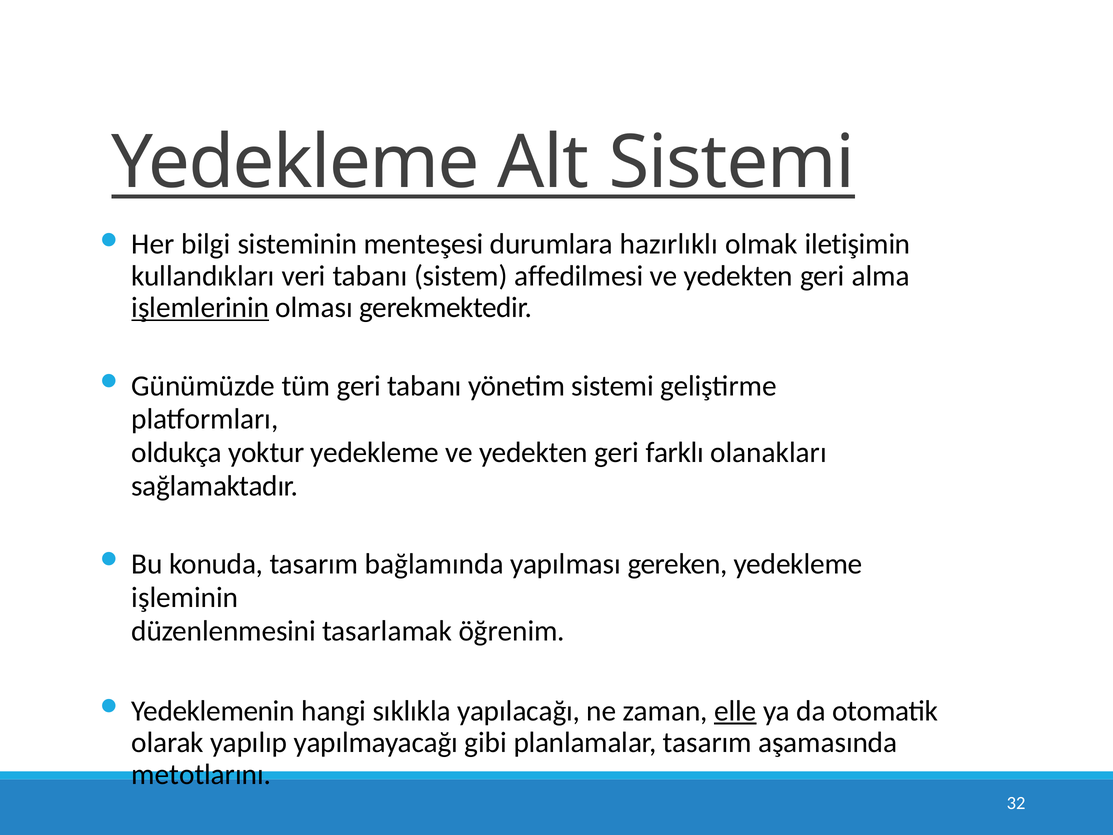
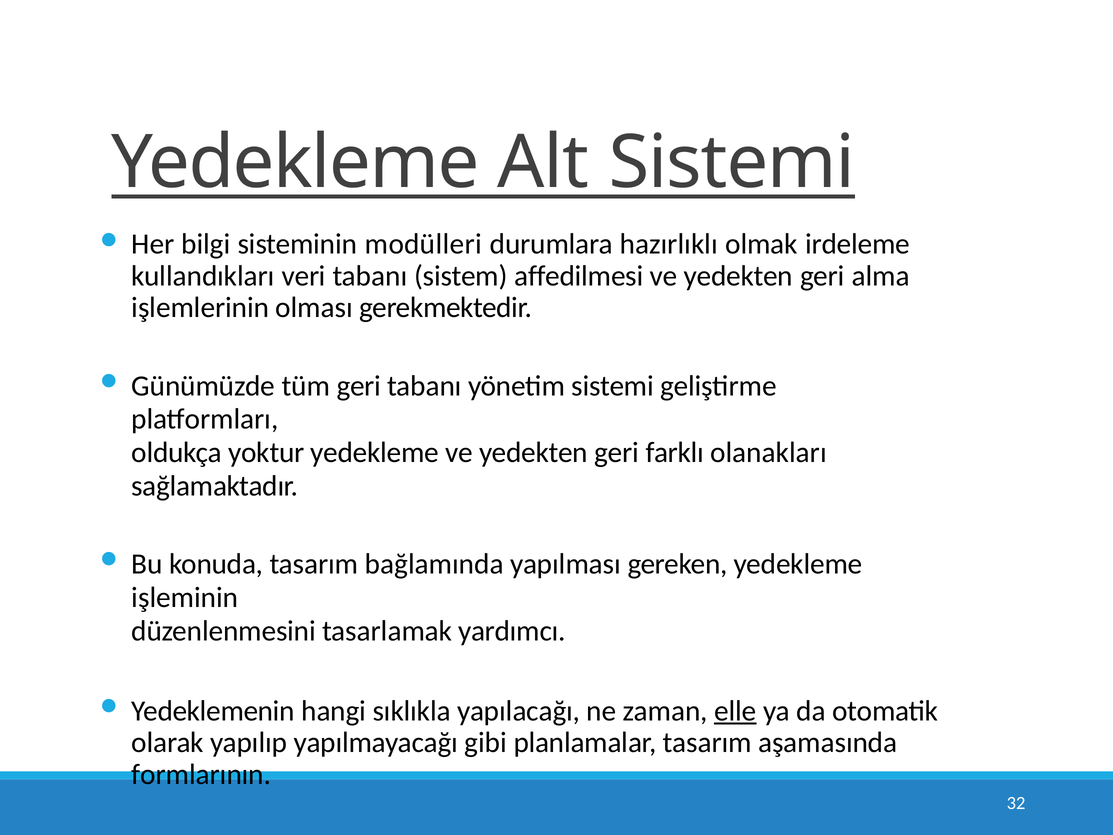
menteşesi: menteşesi -> modülleri
iletişimin: iletişimin -> irdeleme
işlemlerinin underline: present -> none
öğrenim: öğrenim -> yardımcı
metotlarını: metotlarını -> formlarının
